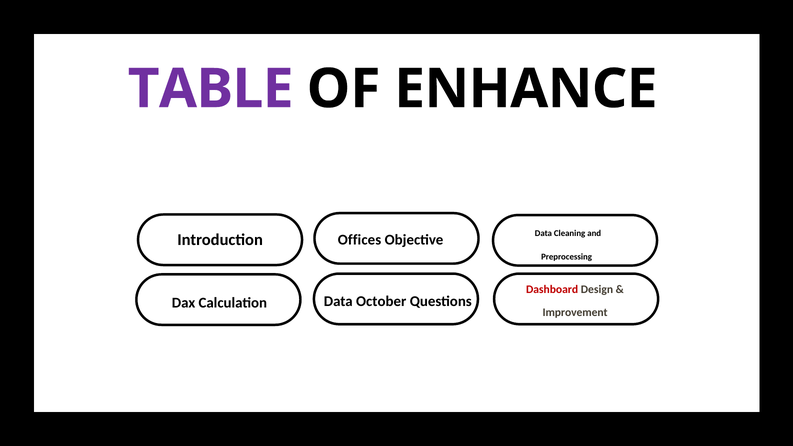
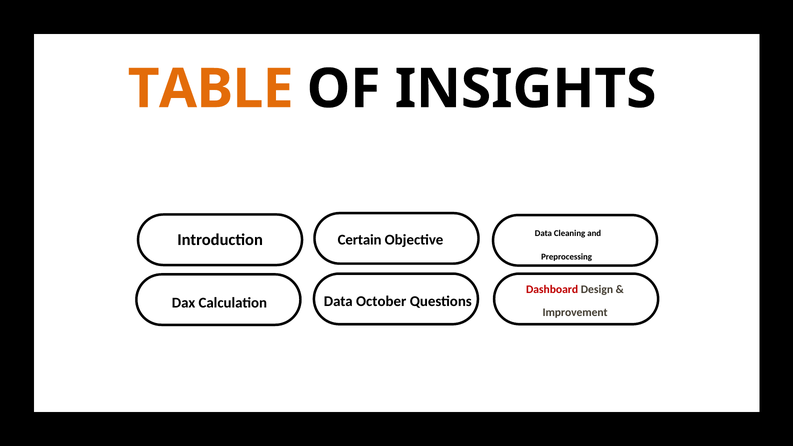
TABLE colour: purple -> orange
ENHANCE: ENHANCE -> INSIGHTS
Offices: Offices -> Certain
